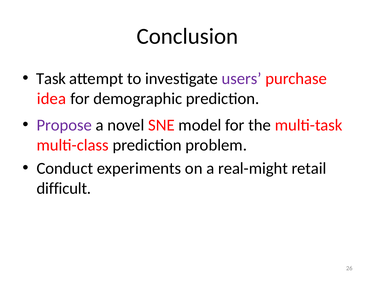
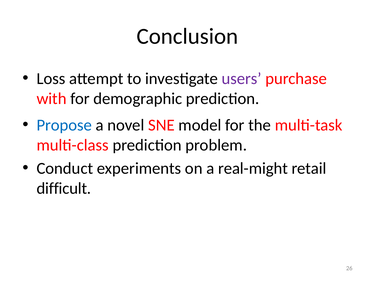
Task: Task -> Loss
idea: idea -> with
Propose colour: purple -> blue
